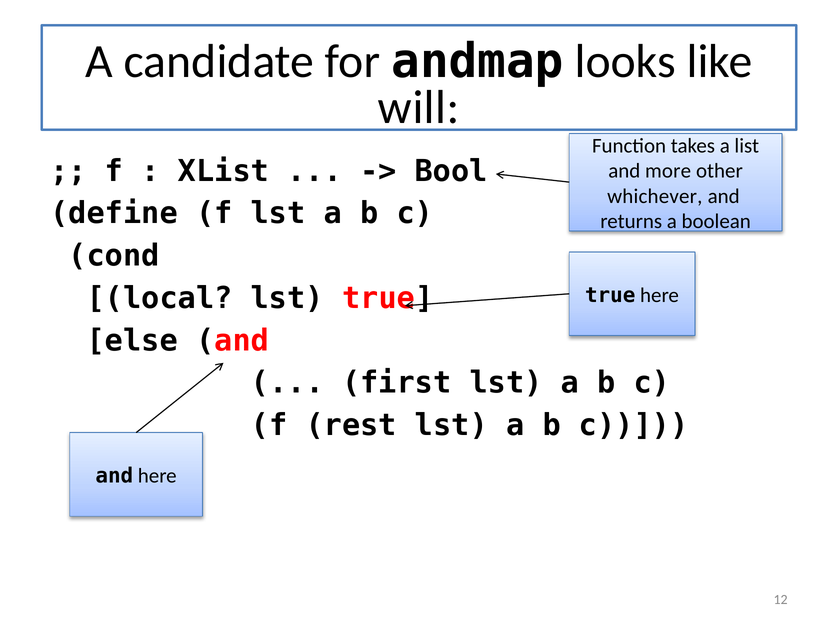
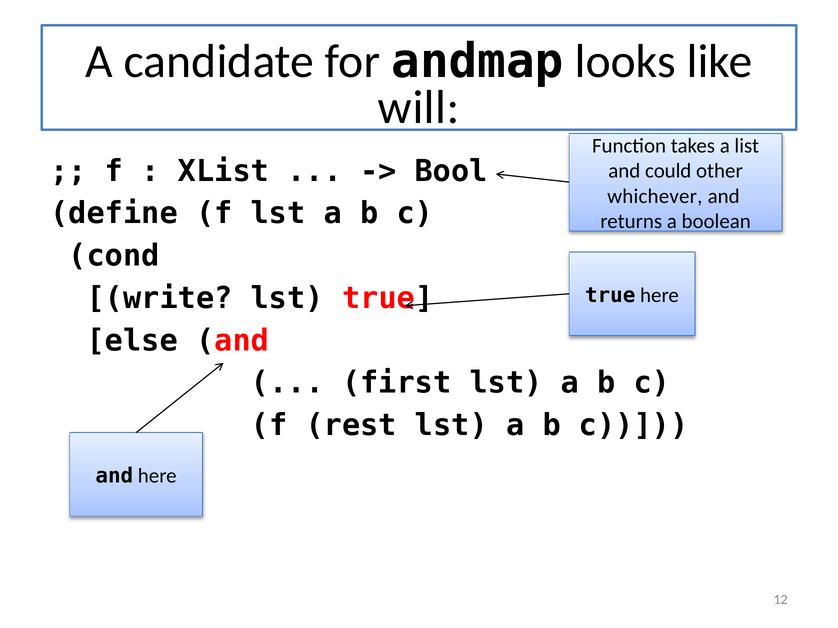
more: more -> could
local: local -> write
